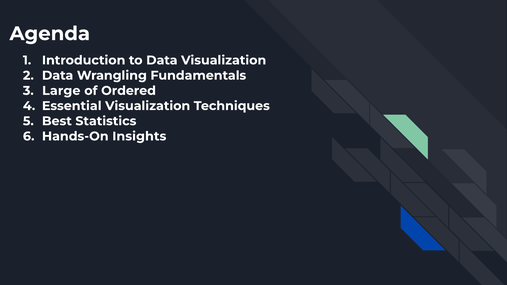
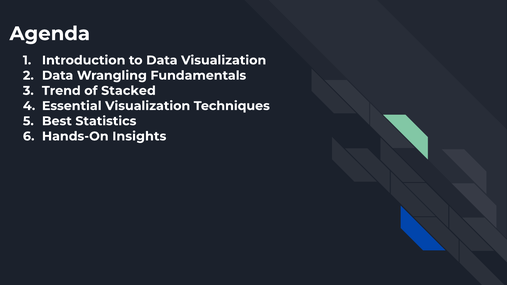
Large: Large -> Trend
Ordered: Ordered -> Stacked
